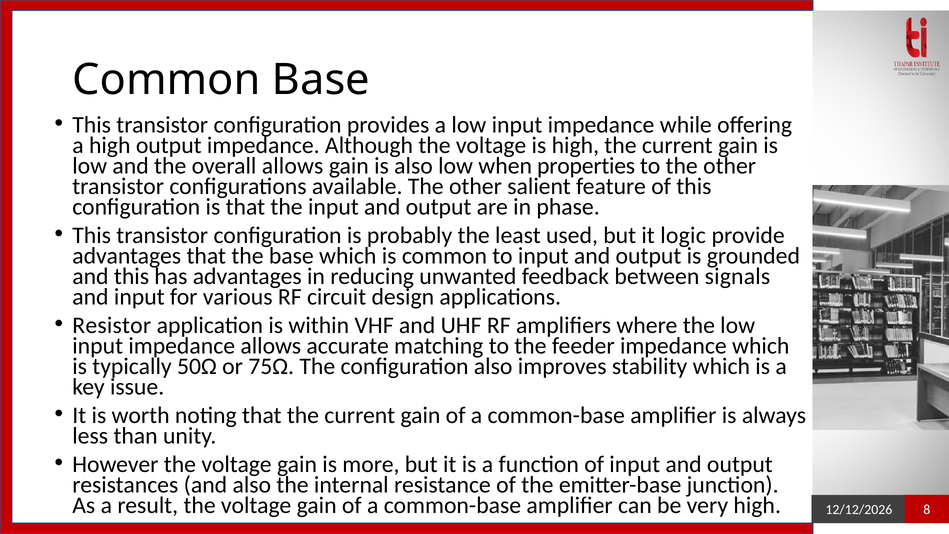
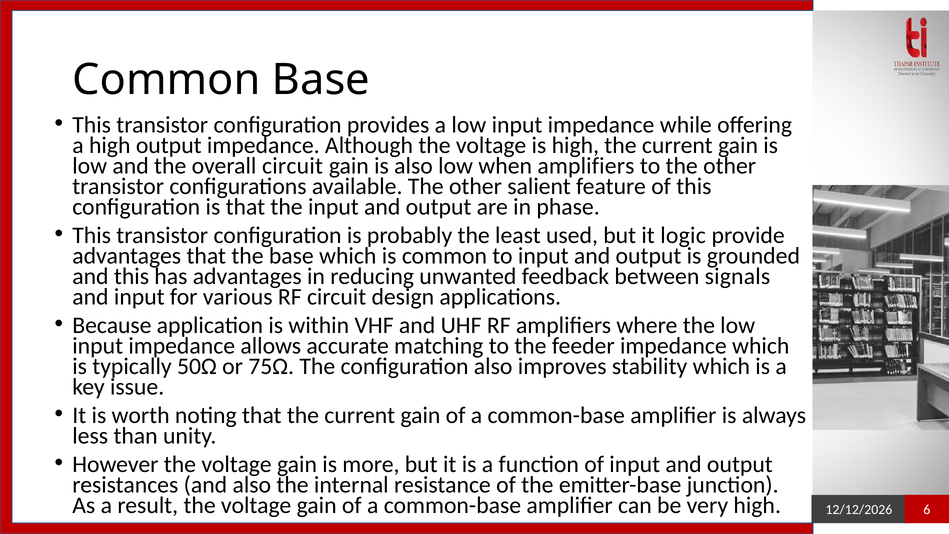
overall allows: allows -> circuit
when properties: properties -> amplifiers
Resistor: Resistor -> Because
8: 8 -> 6
